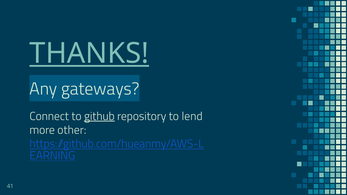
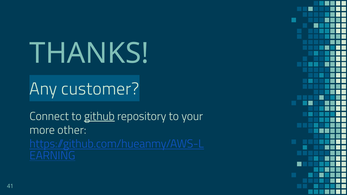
THANKS underline: present -> none
gateways: gateways -> customer
lend: lend -> your
